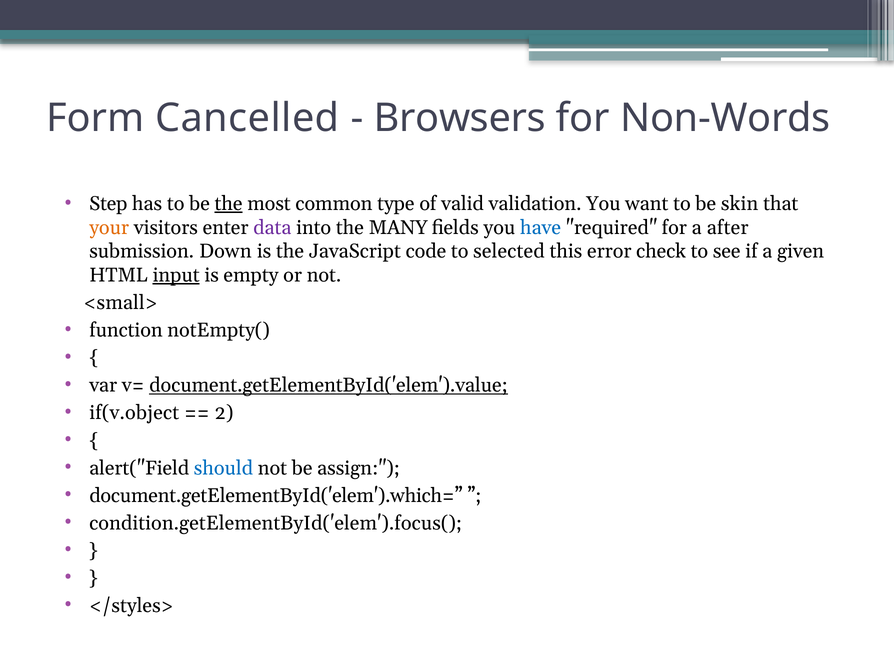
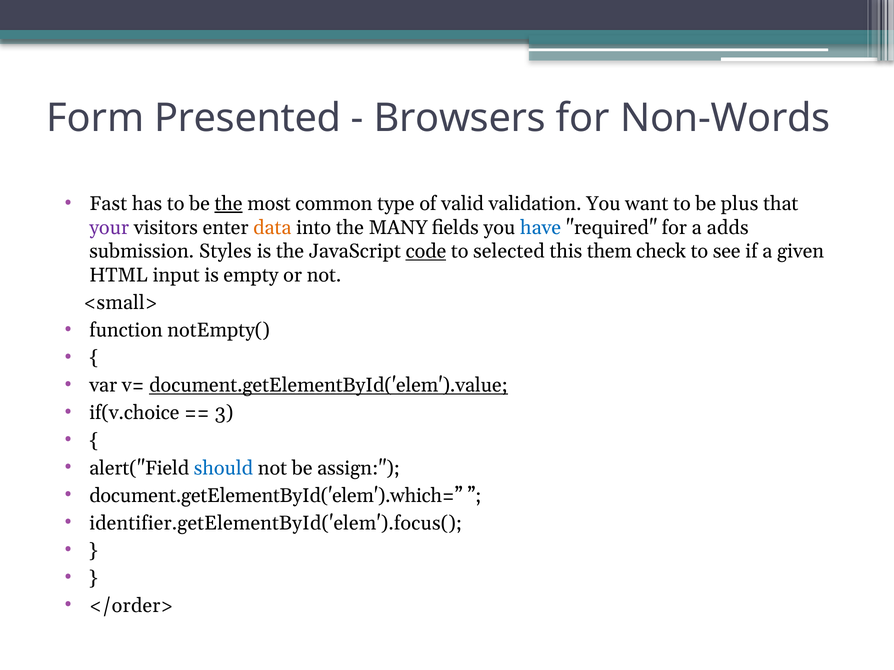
Cancelled: Cancelled -> Presented
Step: Step -> Fast
skin: skin -> plus
your colour: orange -> purple
data colour: purple -> orange
after: after -> adds
Down: Down -> Styles
code underline: none -> present
error: error -> them
input underline: present -> none
if(v.object: if(v.object -> if(v.choice
2: 2 -> 3
condition.getElementById('elem').focus(: condition.getElementById('elem').focus( -> identifier.getElementById('elem').focus(
</styles>: </styles> -> </order>
